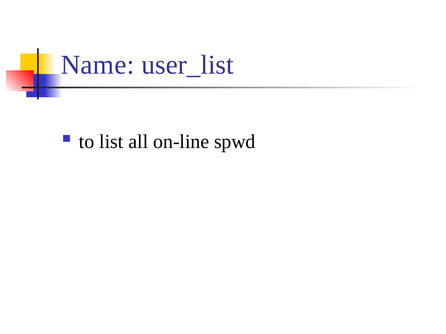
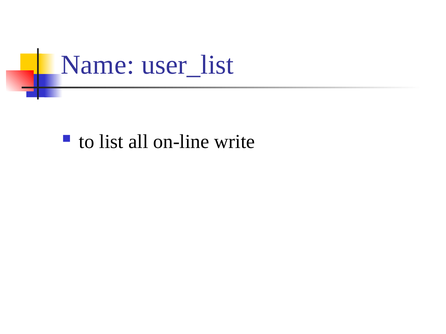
spwd: spwd -> write
